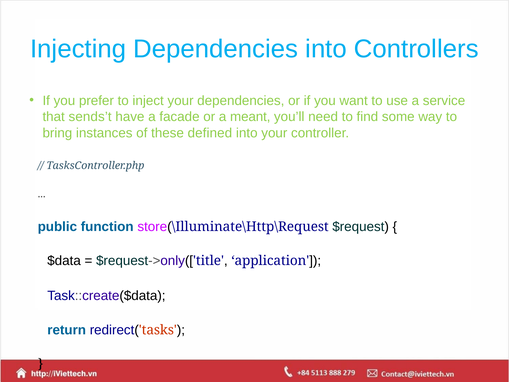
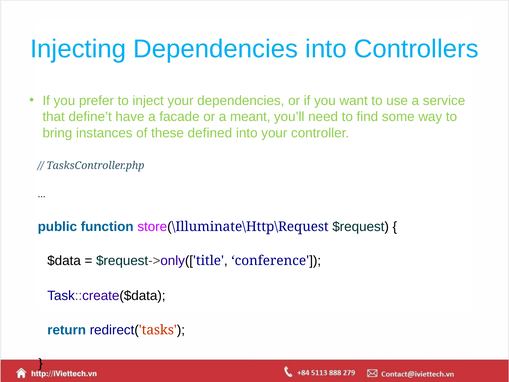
sends’t: sends’t -> define’t
application: application -> conference
